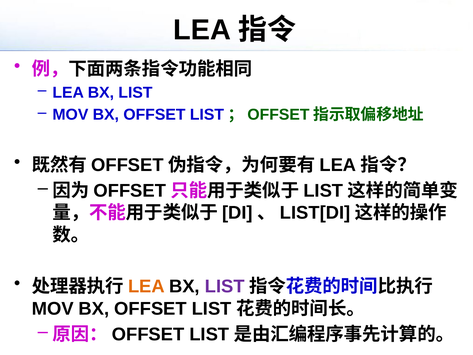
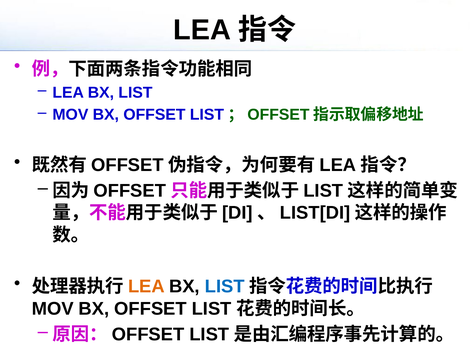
LIST at (225, 286) colour: purple -> blue
